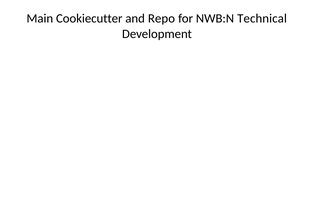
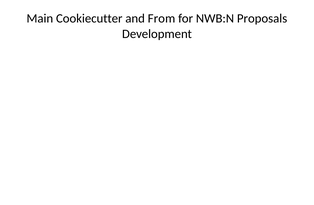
Repo: Repo -> From
Technical: Technical -> Proposals
